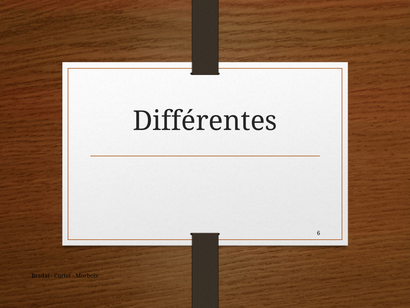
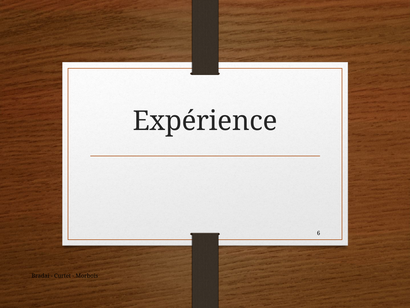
Différentes: Différentes -> Expérience
